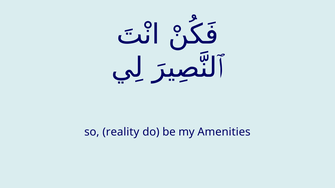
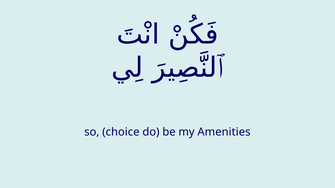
reality: reality -> choice
